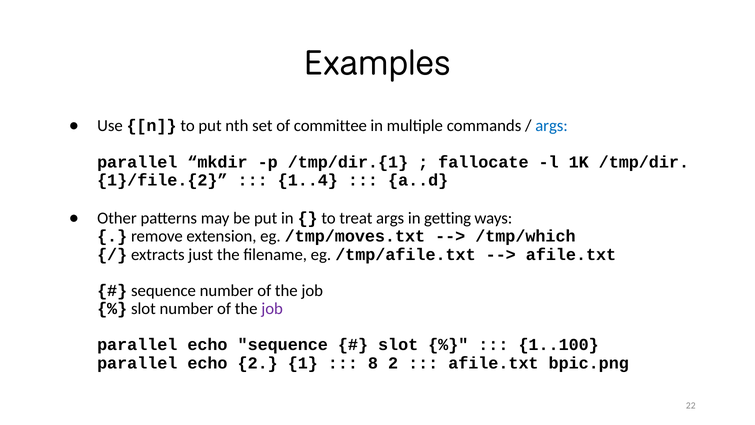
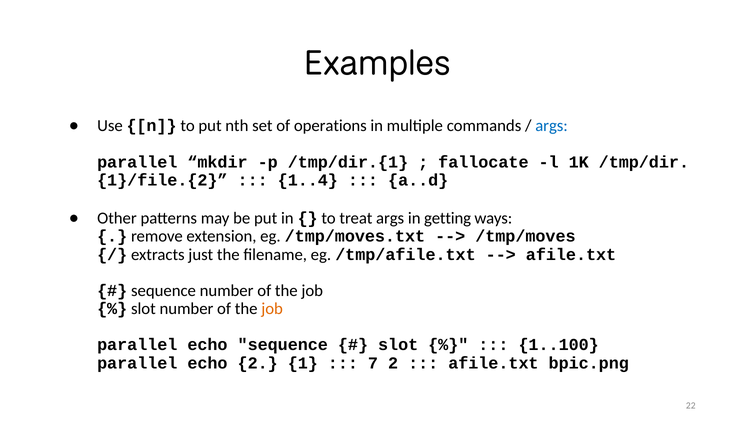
committee: committee -> operations
/tmp/which: /tmp/which -> /tmp/moves
job at (272, 309) colour: purple -> orange
8: 8 -> 7
